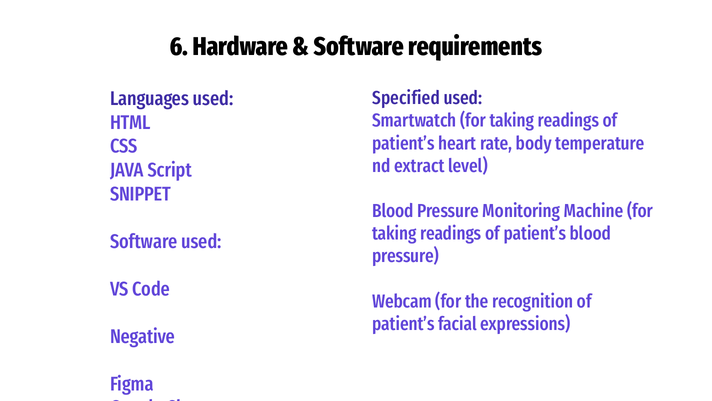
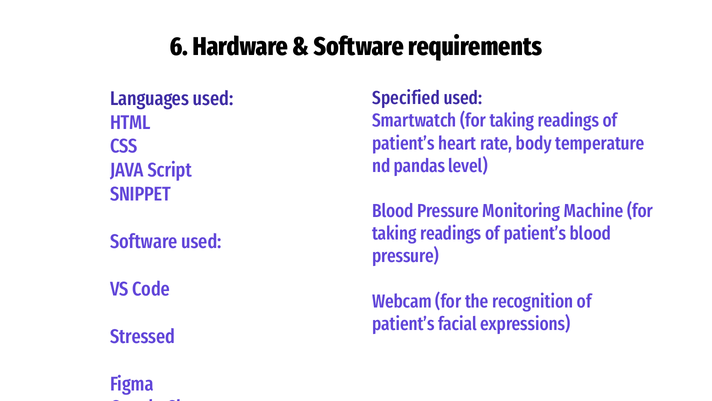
extract: extract -> pandas
Negative: Negative -> Stressed
